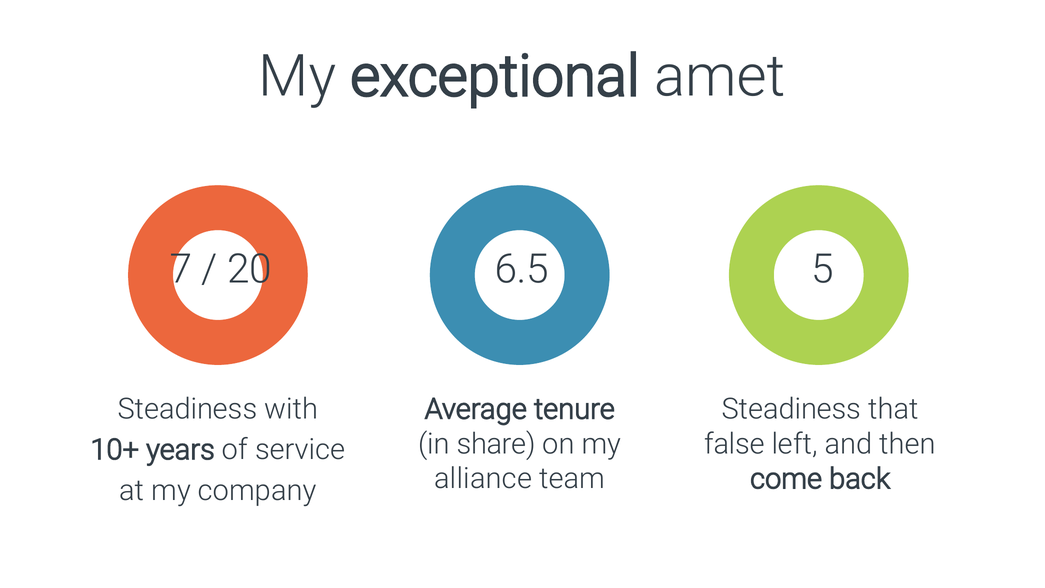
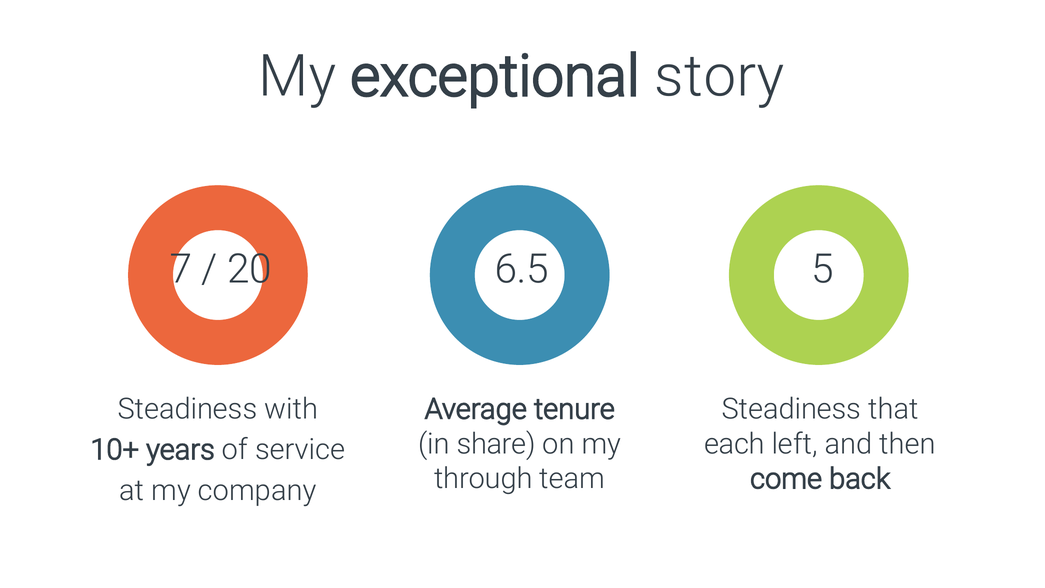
amet: amet -> story
false: false -> each
alliance: alliance -> through
